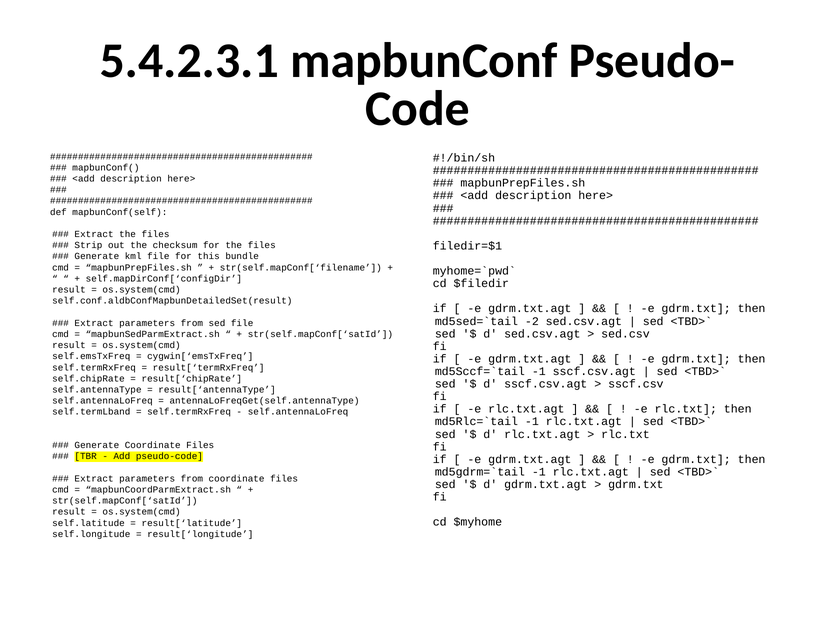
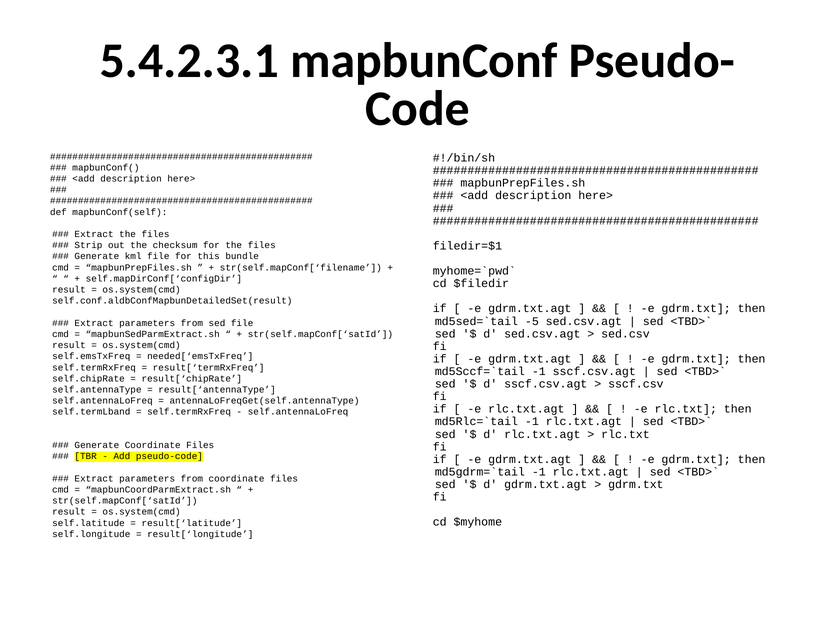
-2: -2 -> -5
cygwin[‘emsTxFreq: cygwin[‘emsTxFreq -> needed[‘emsTxFreq
